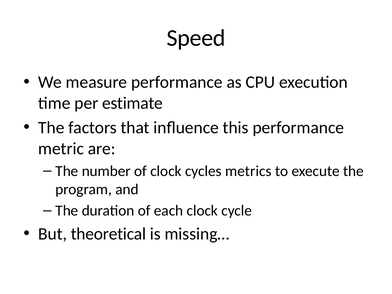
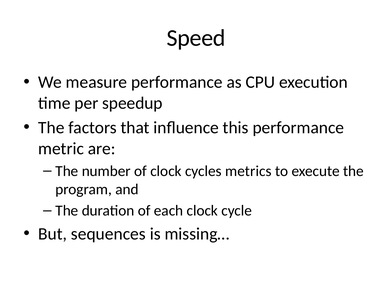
estimate: estimate -> speedup
theoretical: theoretical -> sequences
